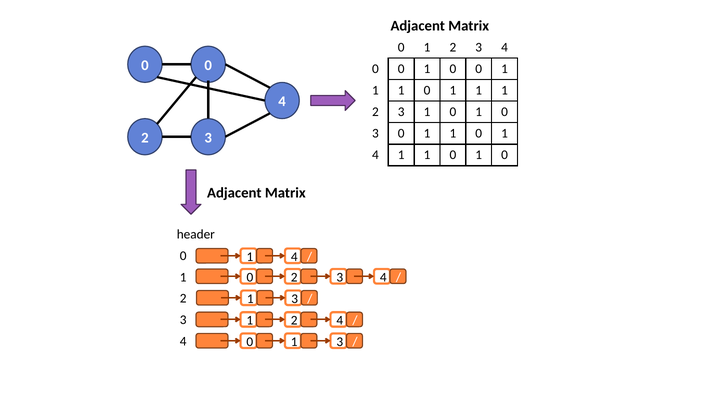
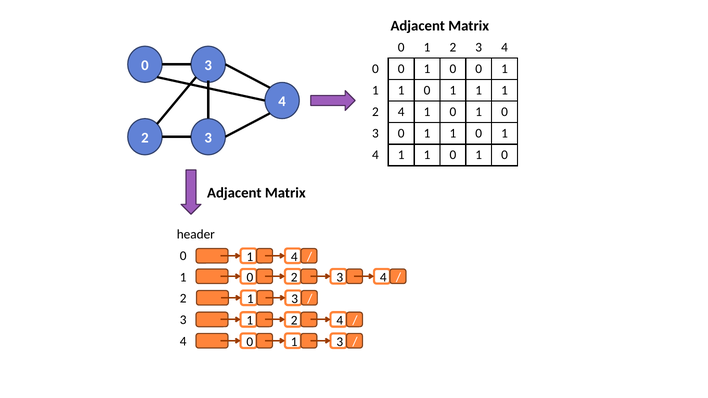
0 at (208, 65): 0 -> 3
3 at (401, 112): 3 -> 4
